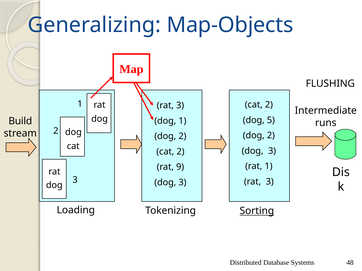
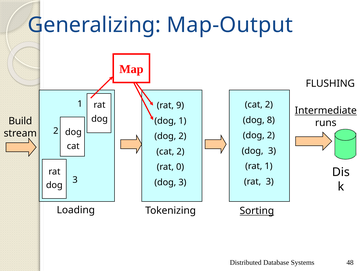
Map-Objects: Map-Objects -> Map-Output
3 at (180, 106): 3 -> 9
Intermediate underline: none -> present
5: 5 -> 8
9: 9 -> 0
